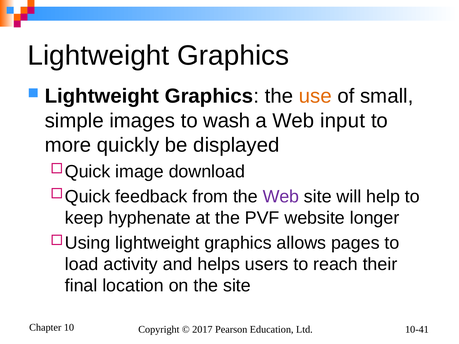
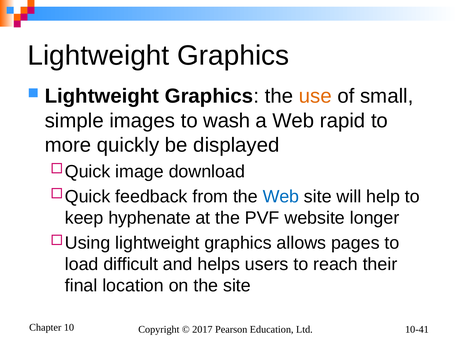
input: input -> rapid
Web at (281, 197) colour: purple -> blue
activity: activity -> difficult
